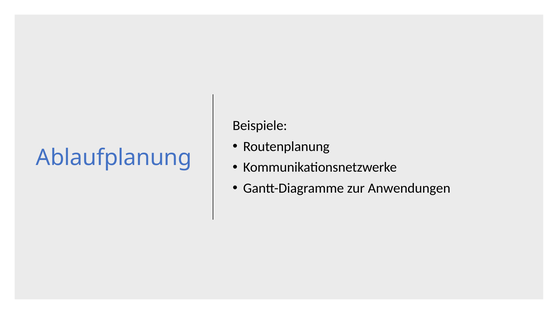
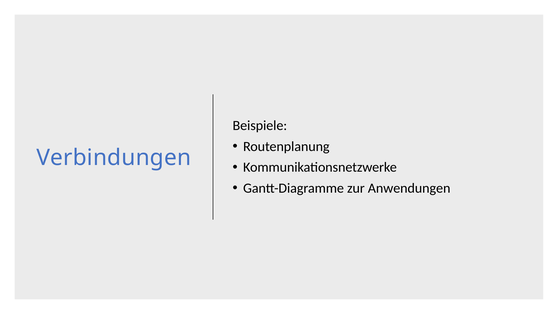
Ablaufplanung: Ablaufplanung -> Verbindungen
